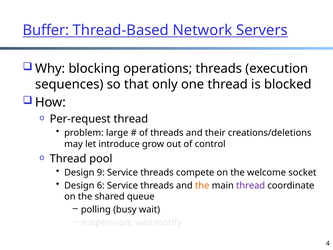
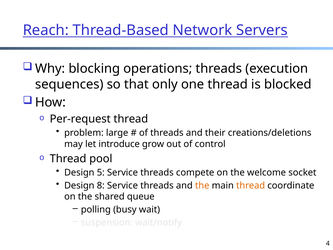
Buffer: Buffer -> Reach
9: 9 -> 5
6: 6 -> 8
thread at (251, 185) colour: purple -> orange
